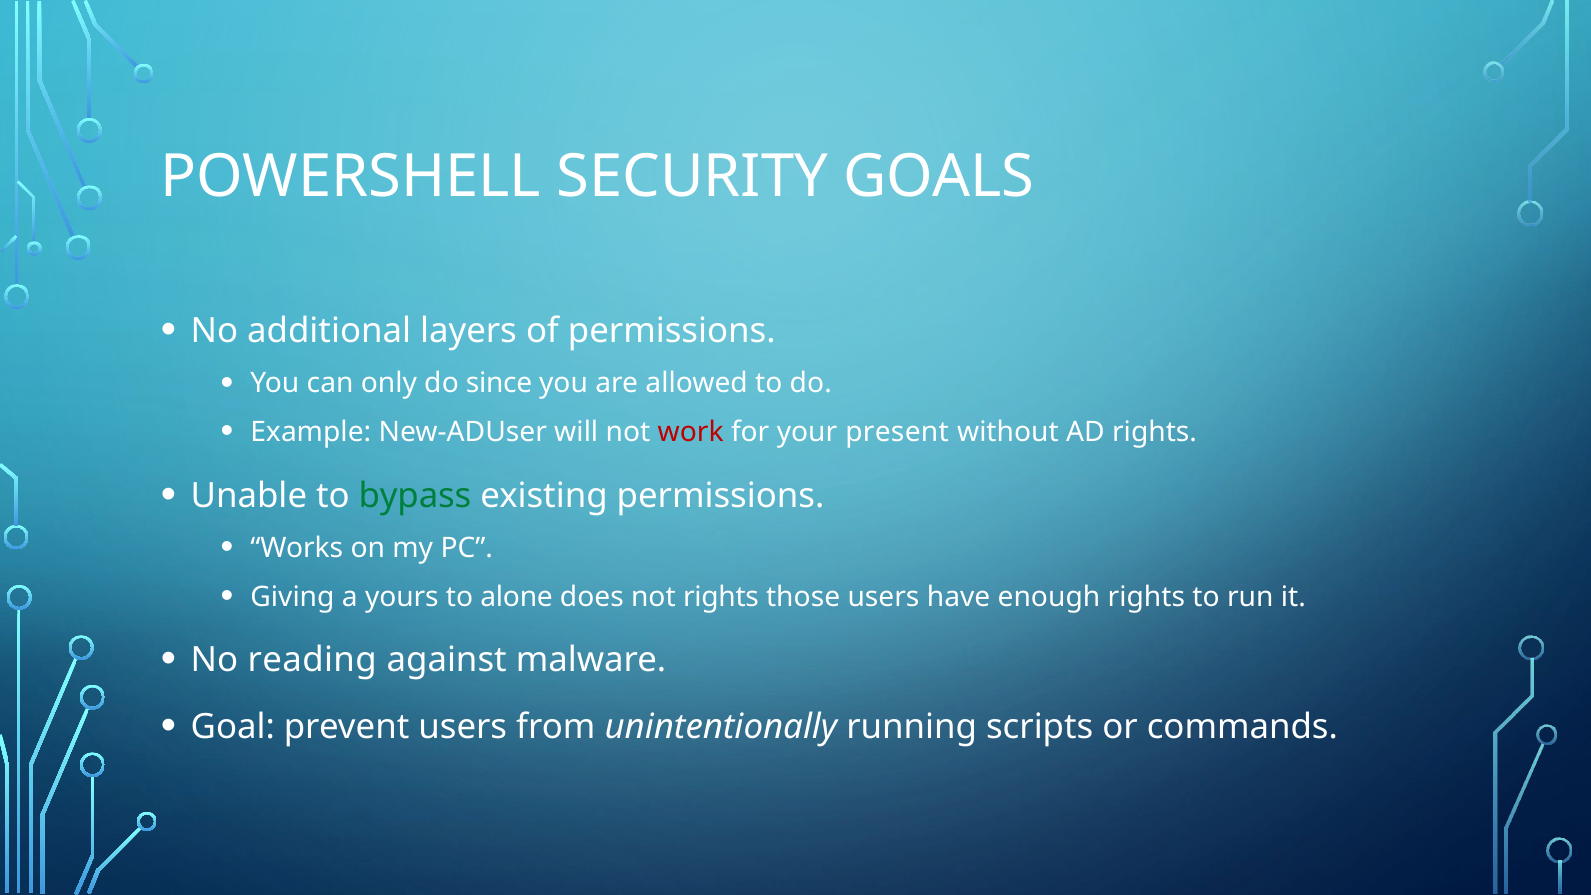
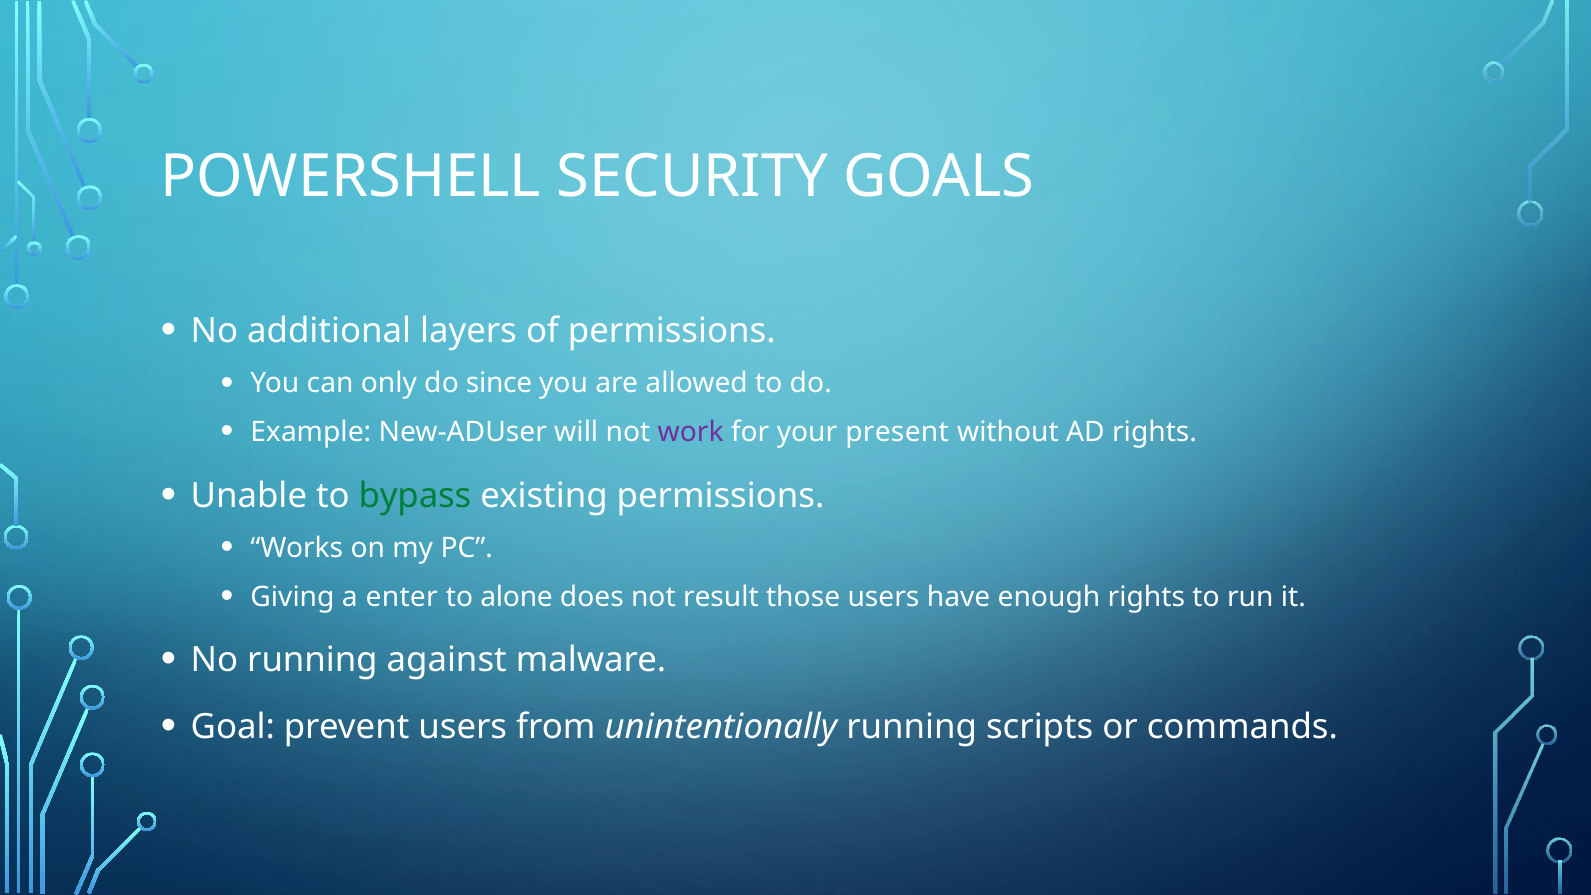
work colour: red -> purple
yours: yours -> enter
not rights: rights -> result
No reading: reading -> running
